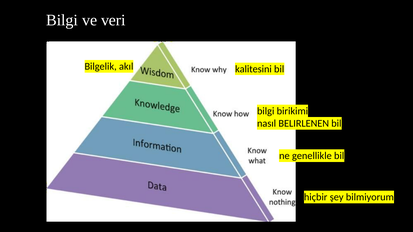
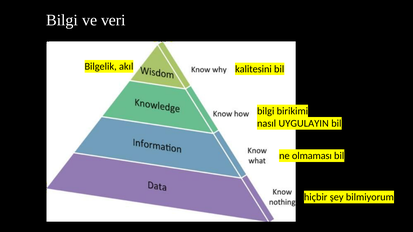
BELIRLENEN: BELIRLENEN -> UYGULAYIN
genellikle: genellikle -> olmaması
